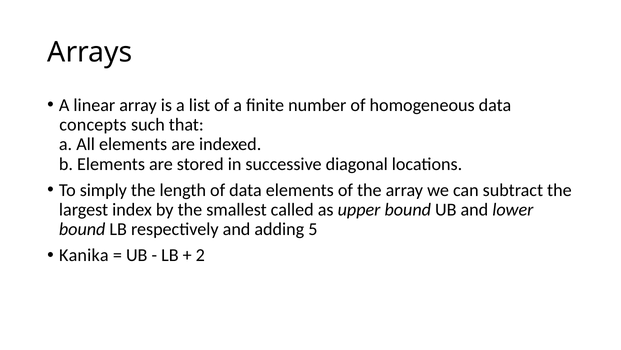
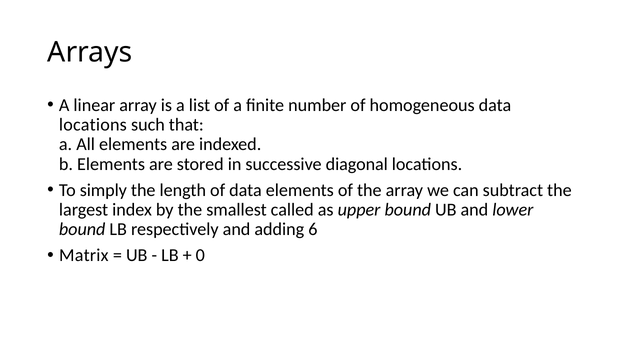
concepts at (93, 125): concepts -> locations
5: 5 -> 6
Kanika: Kanika -> Matrix
2: 2 -> 0
